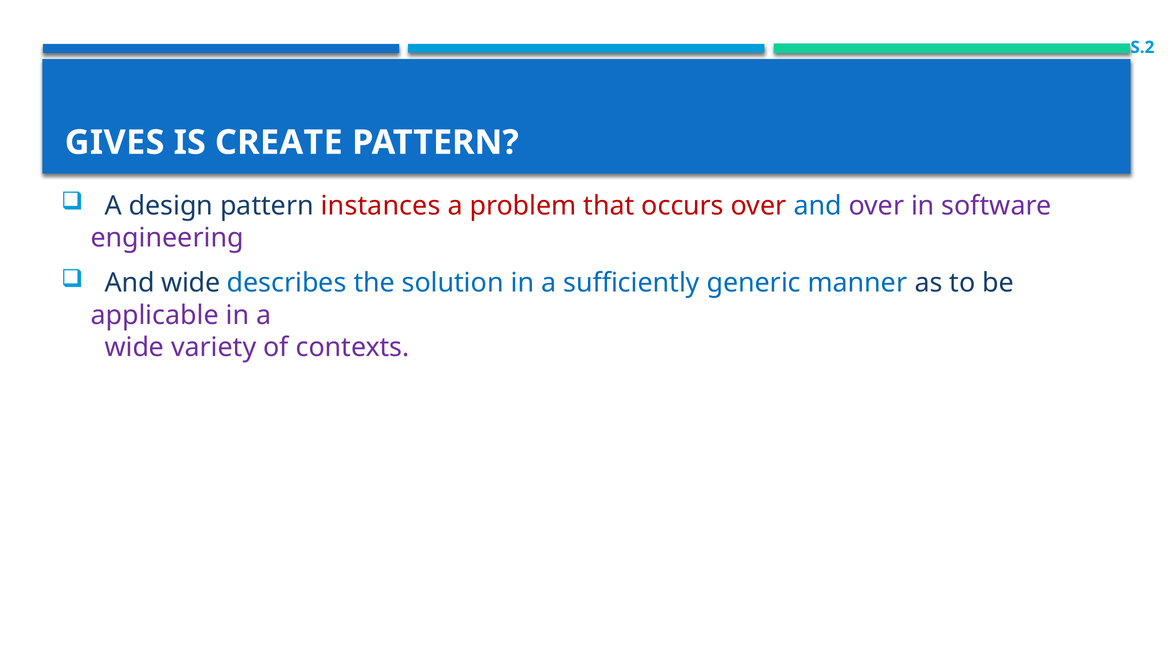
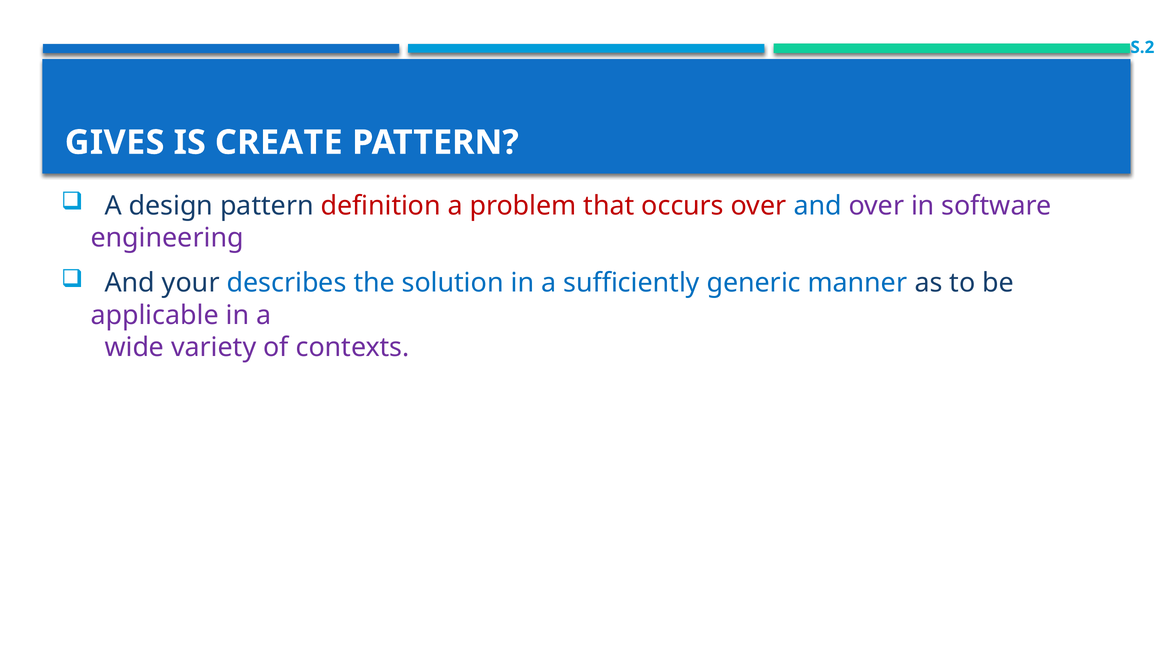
instances: instances -> definition
And wide: wide -> your
